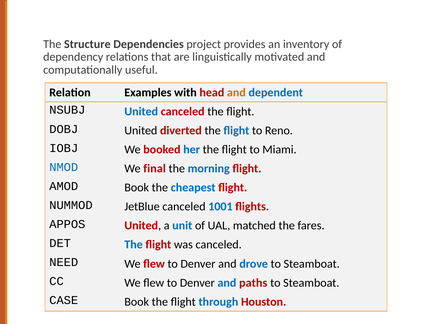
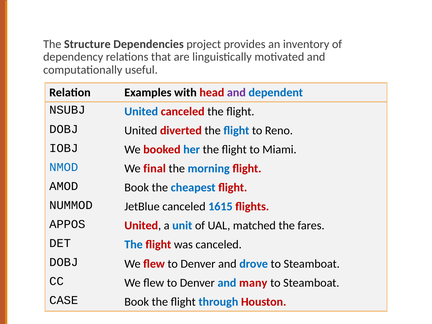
and at (236, 92) colour: orange -> purple
1001: 1001 -> 1615
NEED at (64, 262): NEED -> DOBJ
paths: paths -> many
